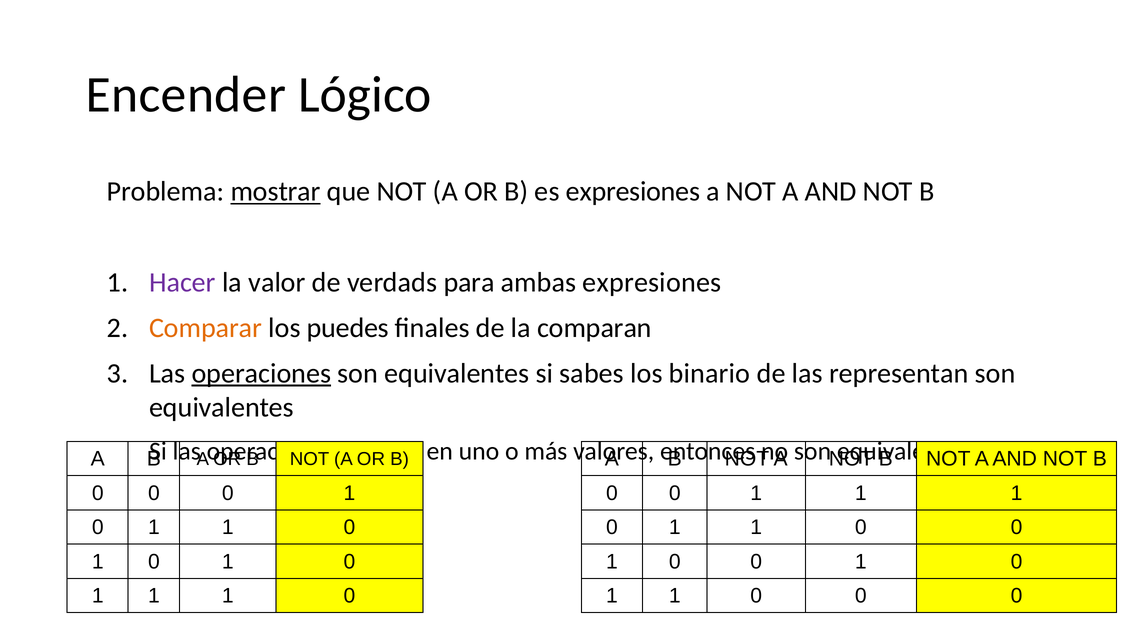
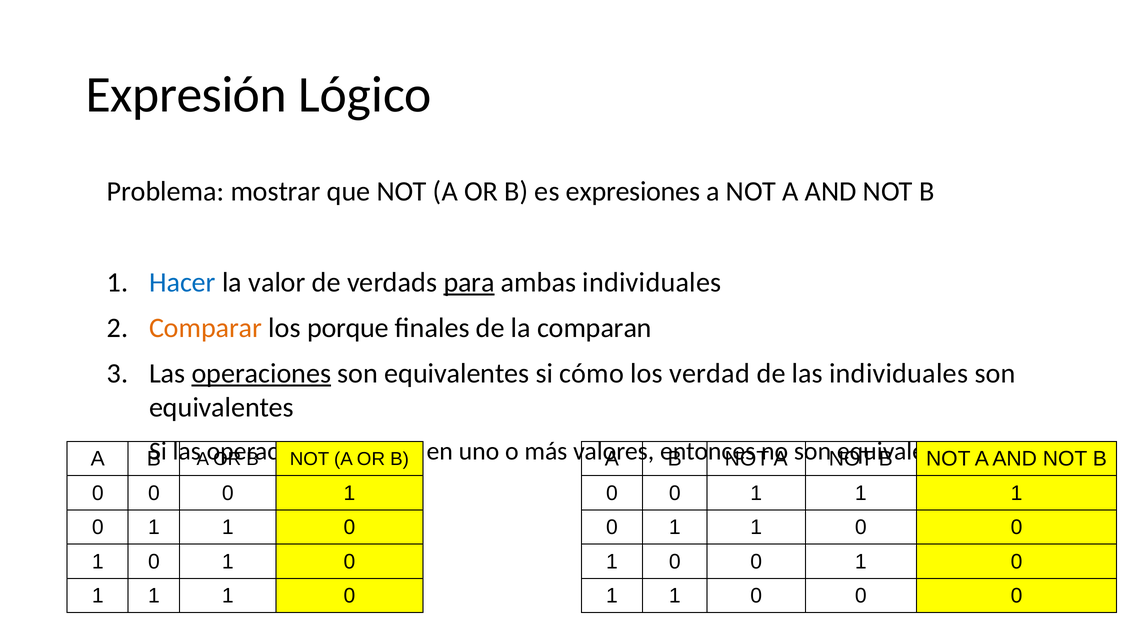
Encender: Encender -> Expresión
mostrar underline: present -> none
Hacer colour: purple -> blue
para underline: none -> present
ambas expresiones: expresiones -> individuales
puedes: puedes -> porque
sabes: sabes -> cómo
binario: binario -> verdad
las representan: representan -> individuales
